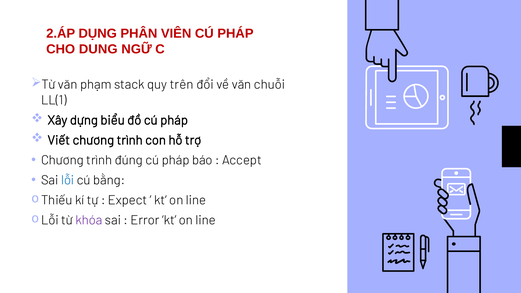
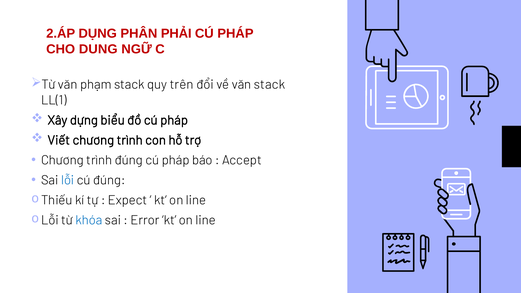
VIÊN: VIÊN -> PHẢI
văn chuỗi: chuỗi -> stack
cú bằng: bằng -> đúng
khóa colour: purple -> blue
